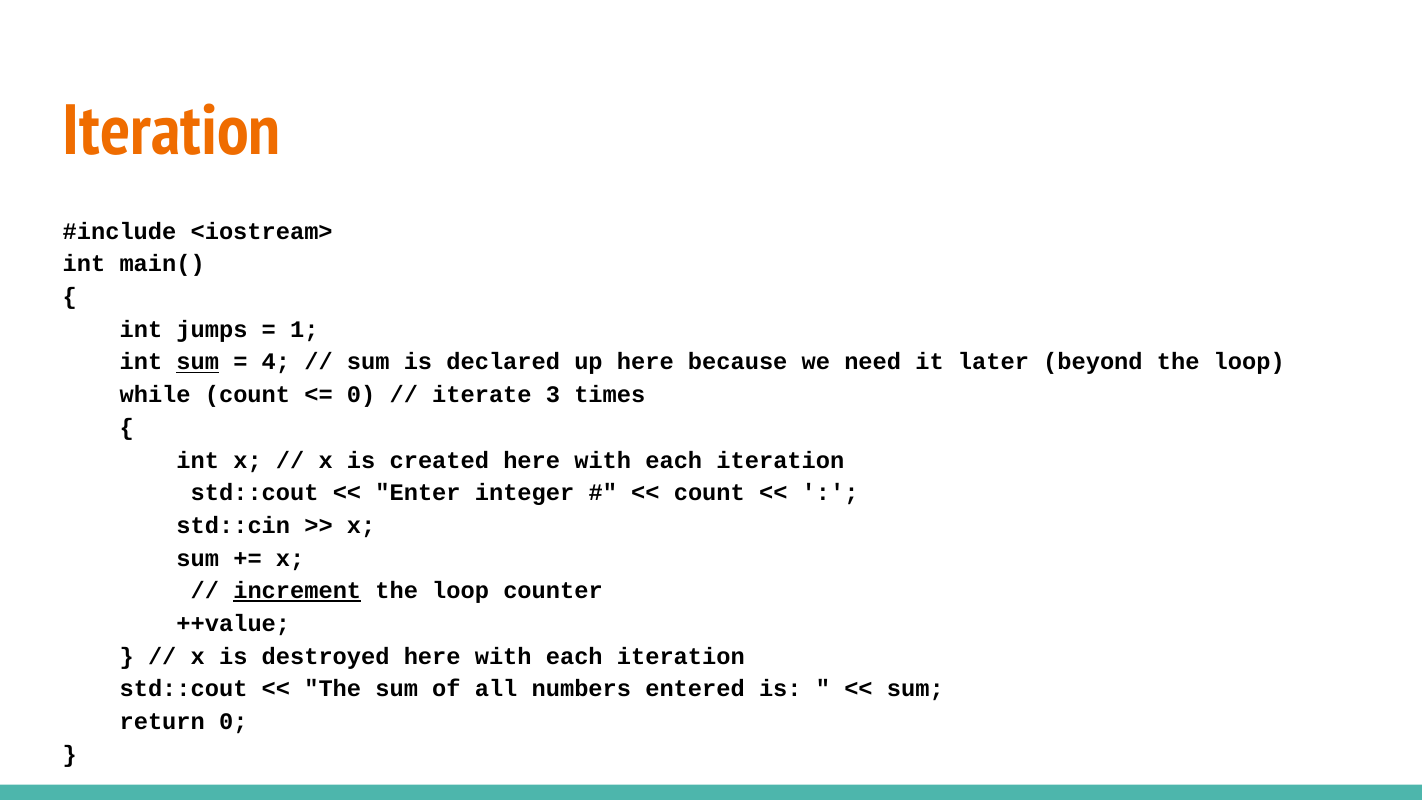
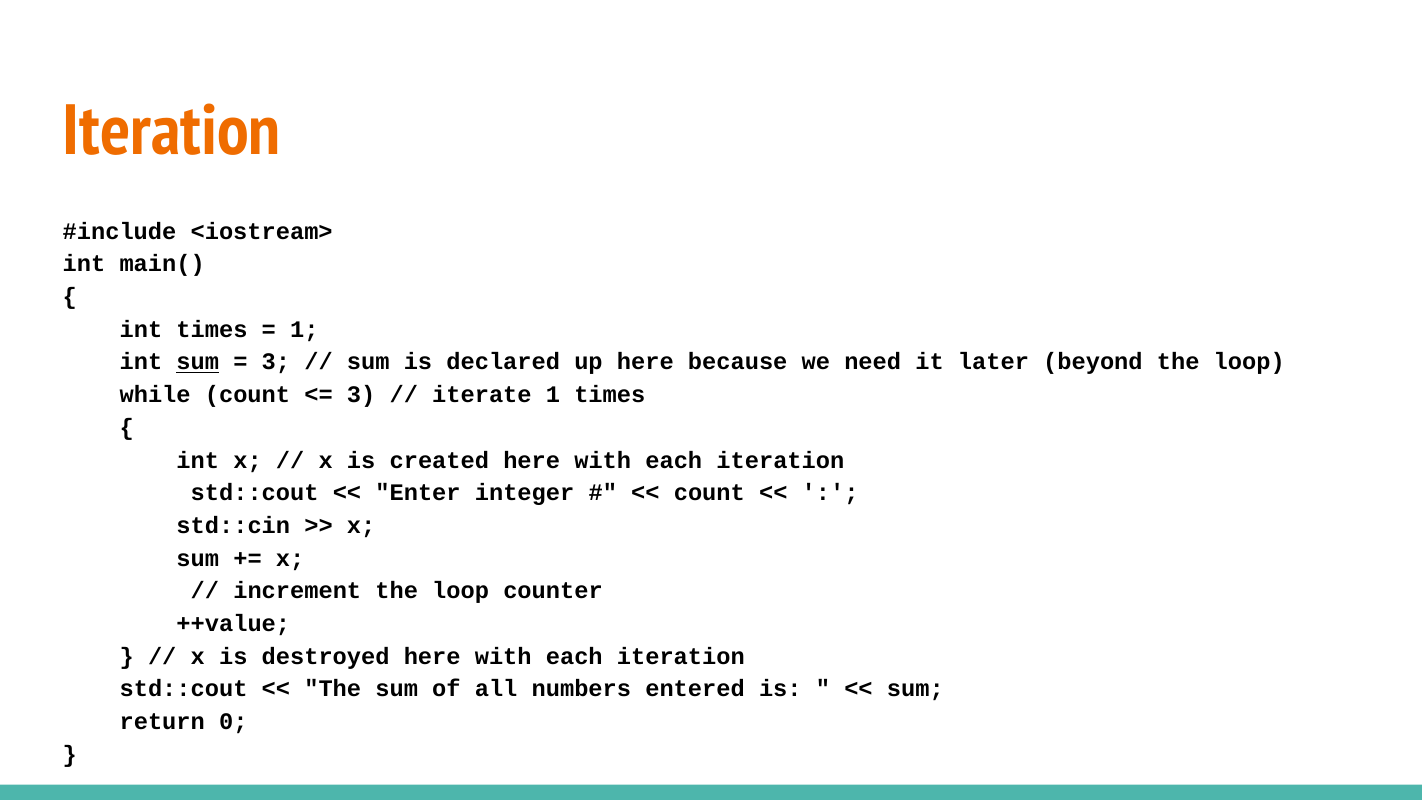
int jumps: jumps -> times
4 at (276, 362): 4 -> 3
0 at (361, 395): 0 -> 3
iterate 3: 3 -> 1
increment underline: present -> none
